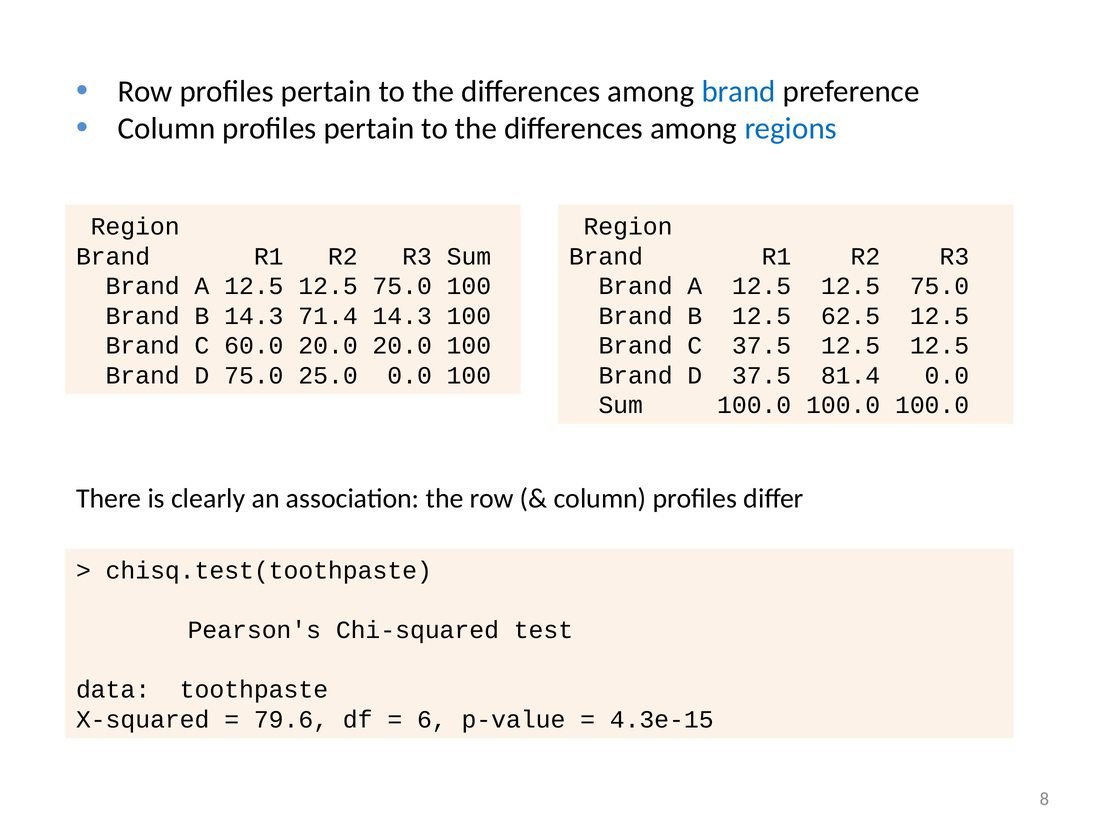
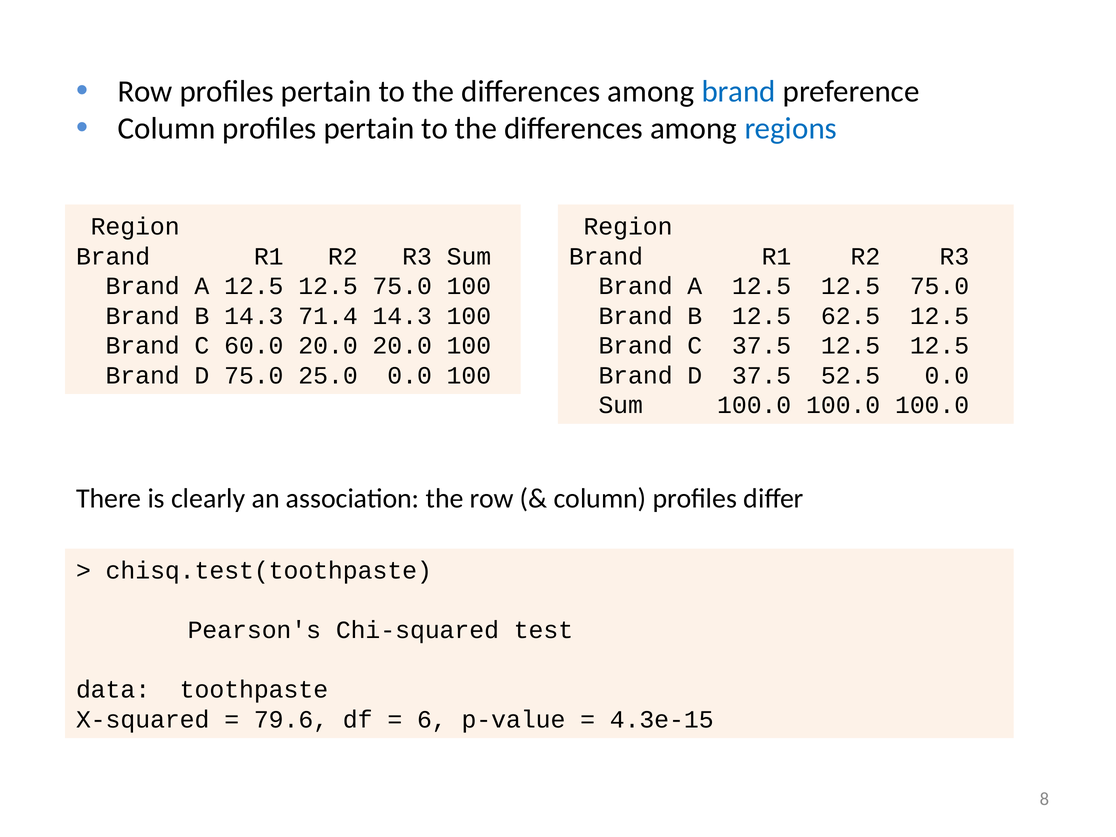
81.4: 81.4 -> 52.5
